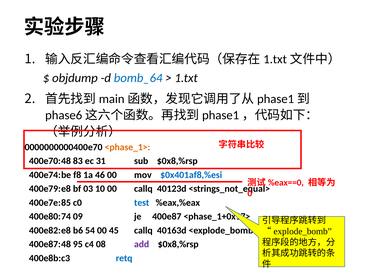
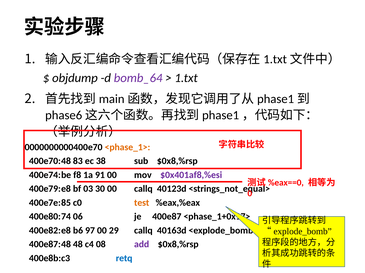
bomb_64 colour: blue -> purple
31: 31 -> 38
46: 46 -> 91
$0x401af8,%esi colour: blue -> purple
10: 10 -> 30
test colour: blue -> orange
09: 09 -> 06
54: 54 -> 97
45: 45 -> 29
95: 95 -> 48
